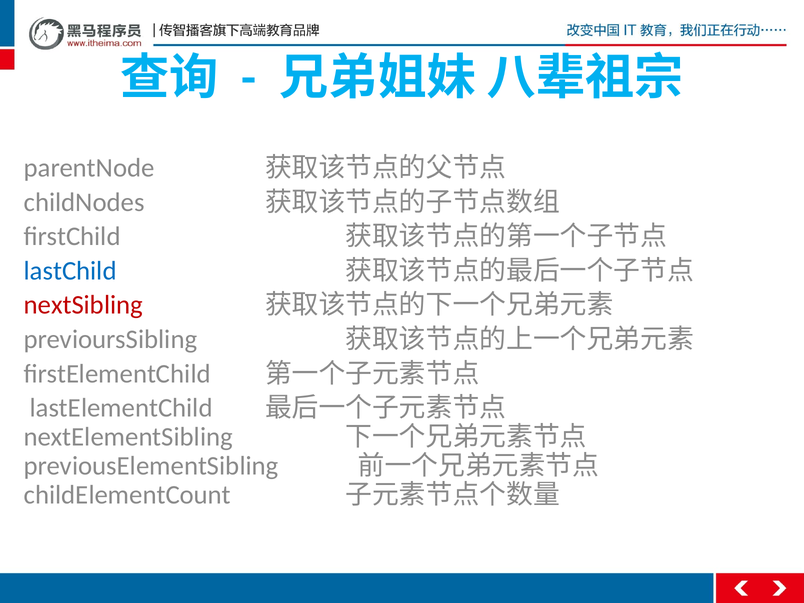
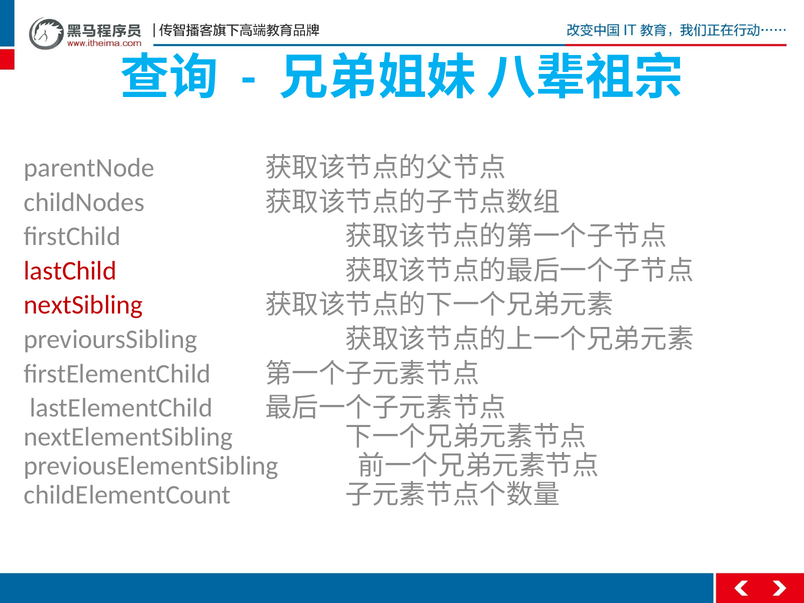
lastChild colour: blue -> red
